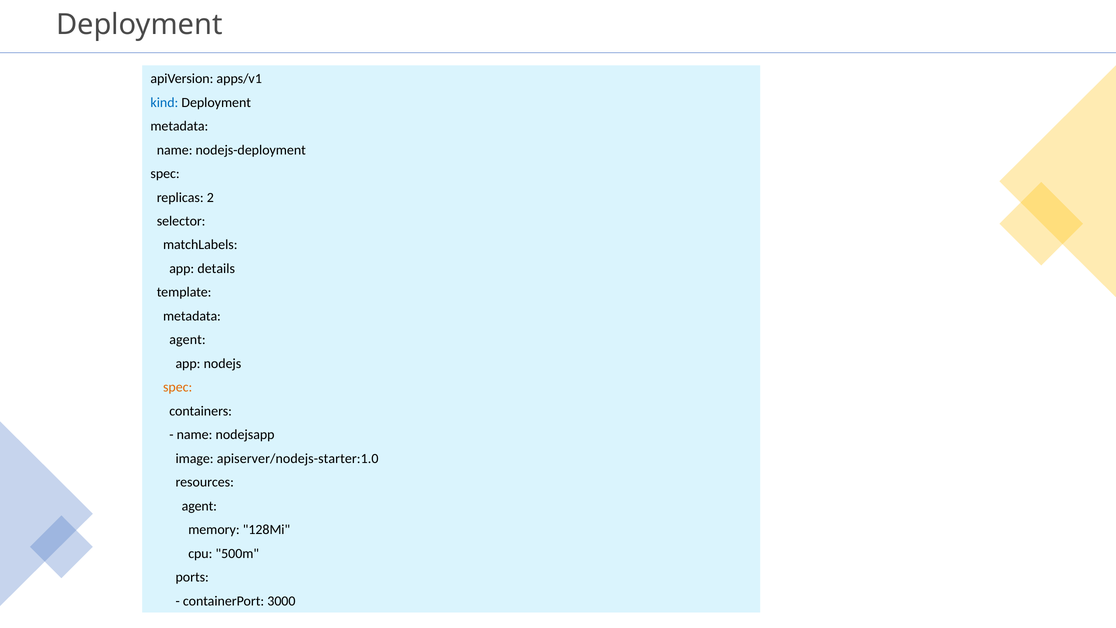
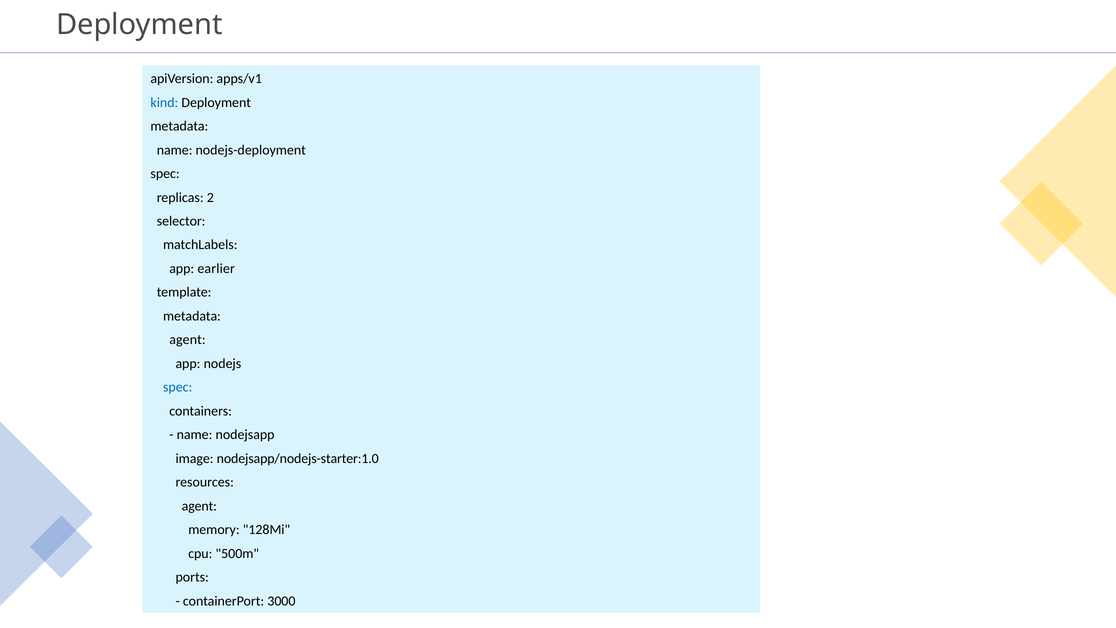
details: details -> earlier
spec at (178, 387) colour: orange -> blue
apiserver/nodejs-starter:1.0: apiserver/nodejs-starter:1.0 -> nodejsapp/nodejs-starter:1.0
